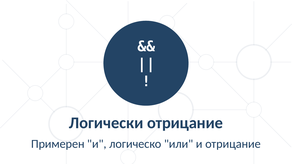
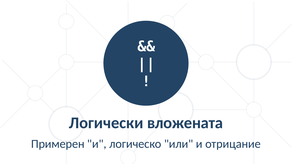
Логически отрицание: отрицание -> вложената
